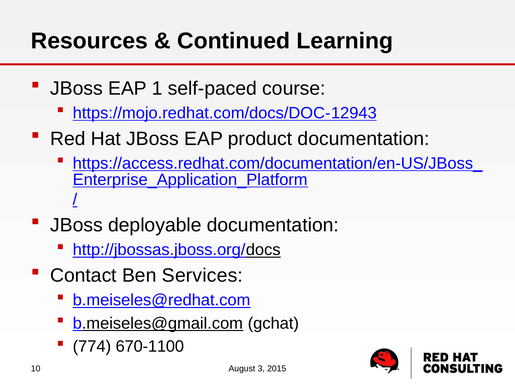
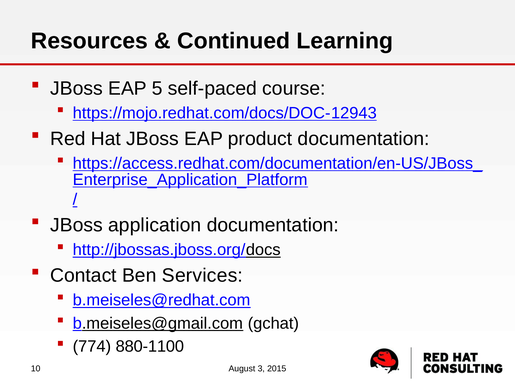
1: 1 -> 5
deployable: deployable -> application
670-1100: 670-1100 -> 880-1100
